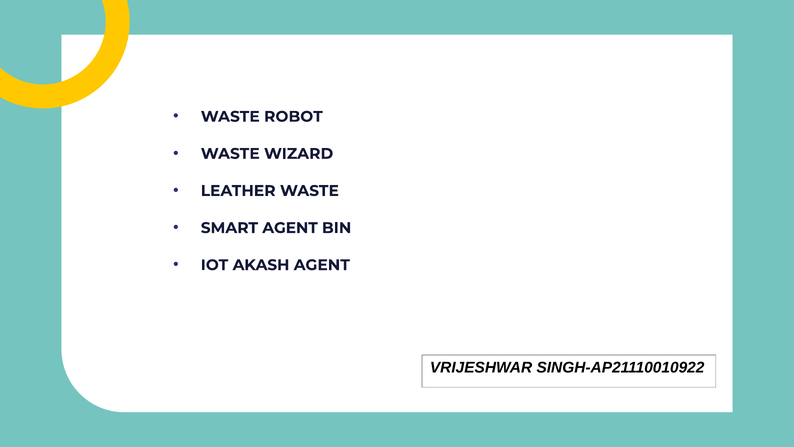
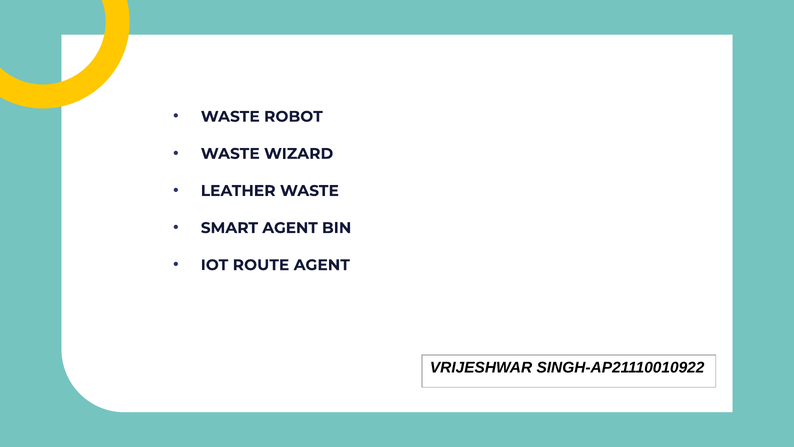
AKASH: AKASH -> ROUTE
